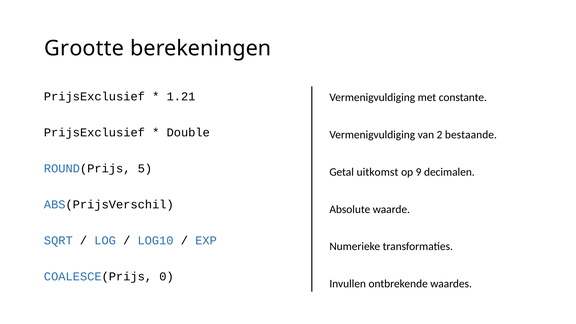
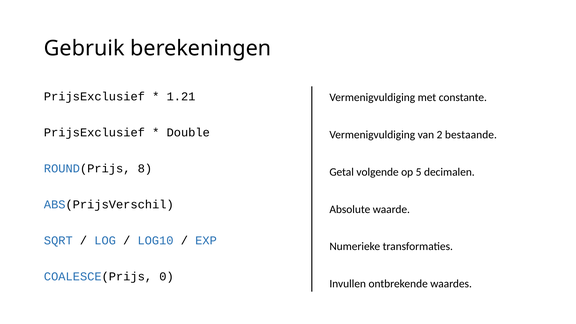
Grootte: Grootte -> Gebruik
5: 5 -> 8
uitkomst: uitkomst -> volgende
9: 9 -> 5
